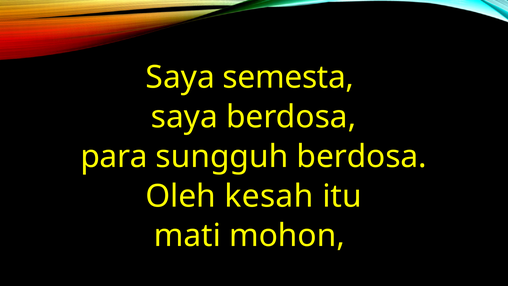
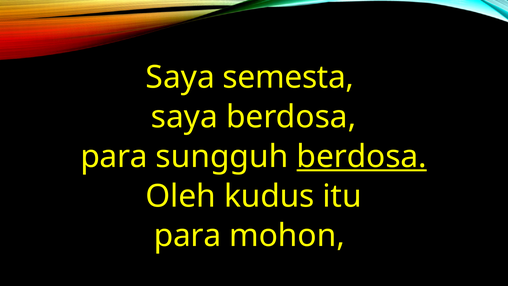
berdosa at (362, 156) underline: none -> present
kesah: kesah -> kudus
mati at (187, 236): mati -> para
